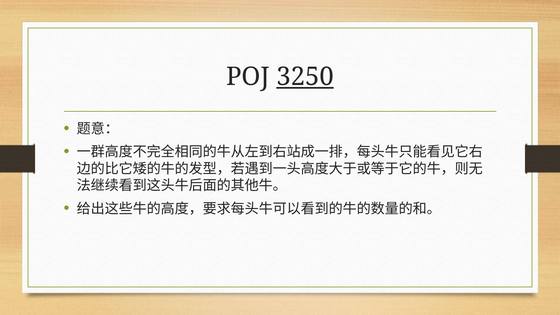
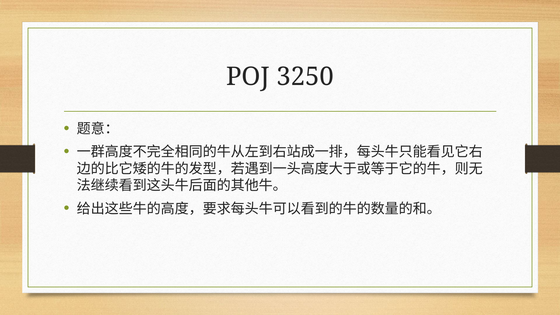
3250 underline: present -> none
